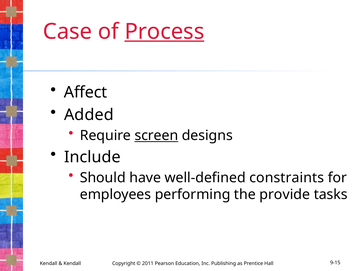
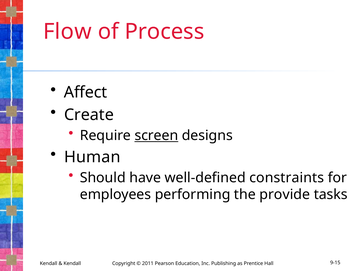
Case: Case -> Flow
Process underline: present -> none
Added: Added -> Create
Include: Include -> Human
